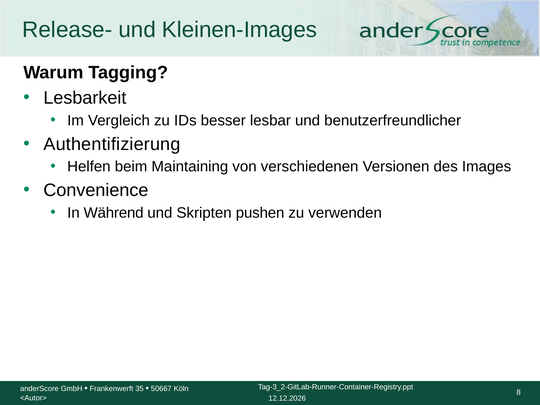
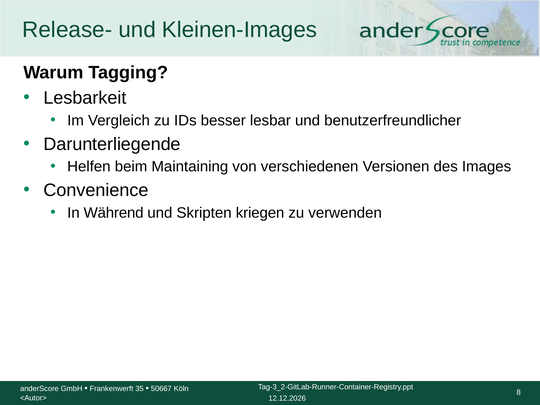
Authentifizierung: Authentifizierung -> Darunterliegende
pushen: pushen -> kriegen
